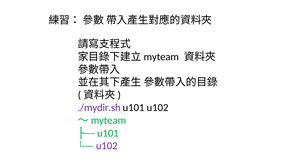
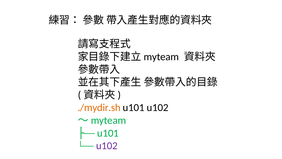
./mydir.sh colour: purple -> orange
